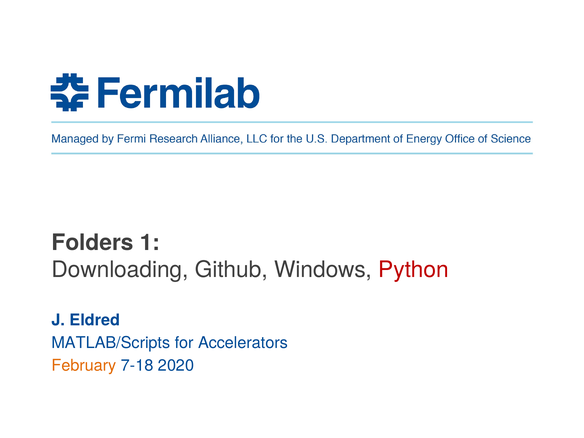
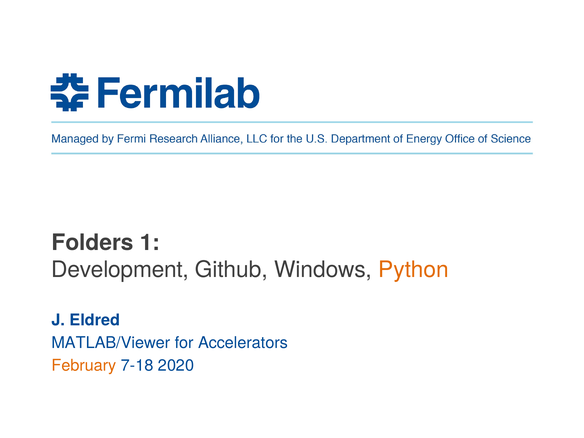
Downloading: Downloading -> Development
Python colour: red -> orange
MATLAB/Scripts: MATLAB/Scripts -> MATLAB/Viewer
